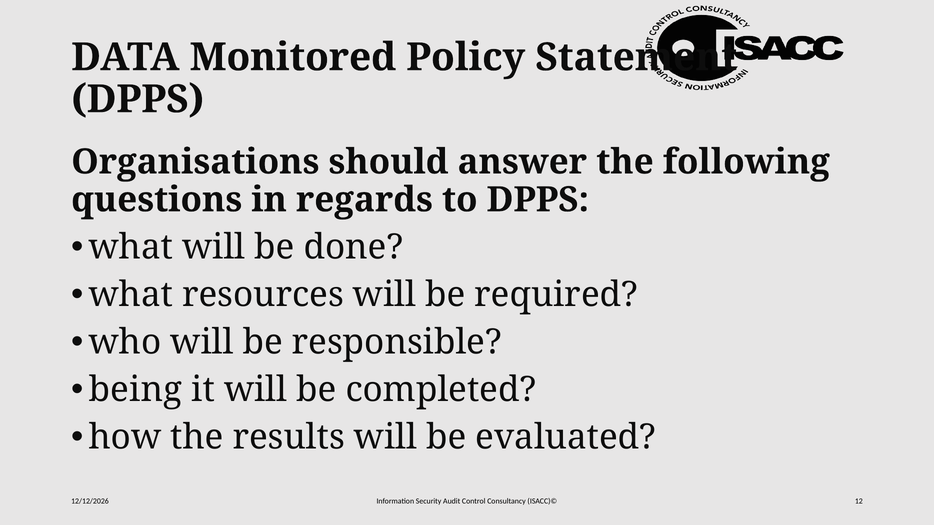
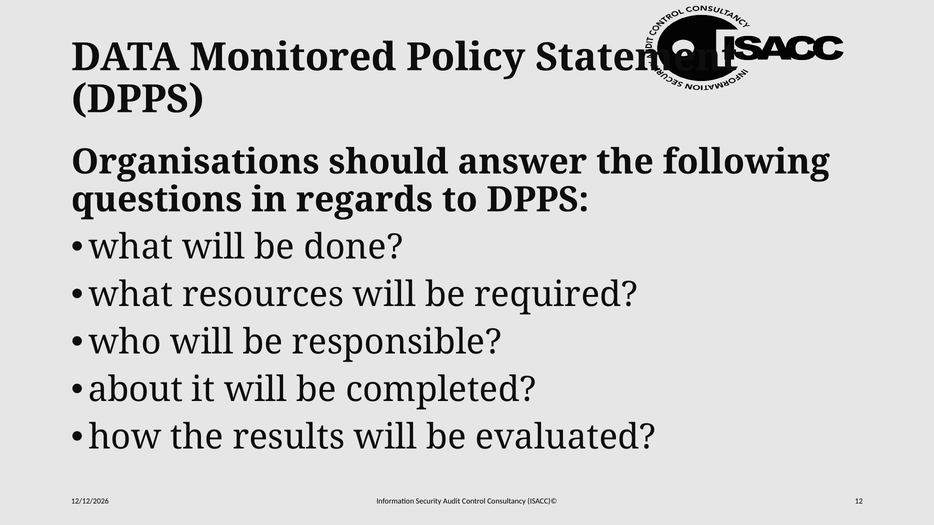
being: being -> about
